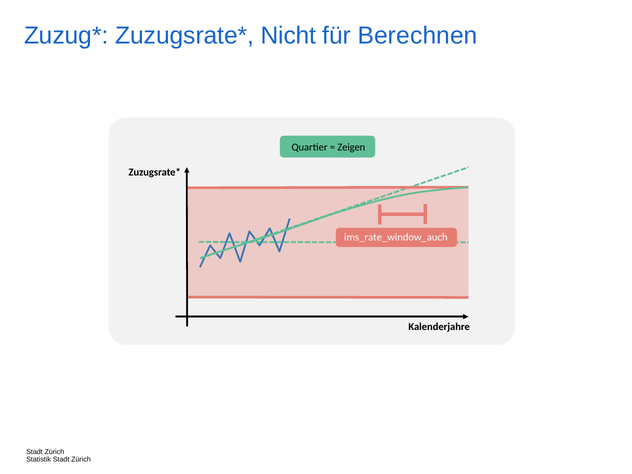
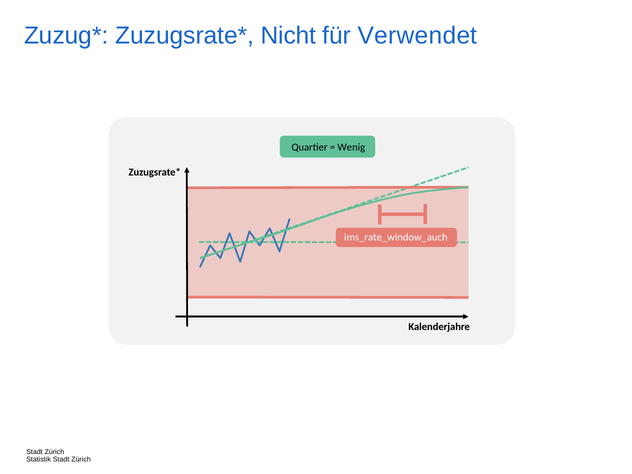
Berechnen: Berechnen -> Verwendet
Zeigen: Zeigen -> Wenig
